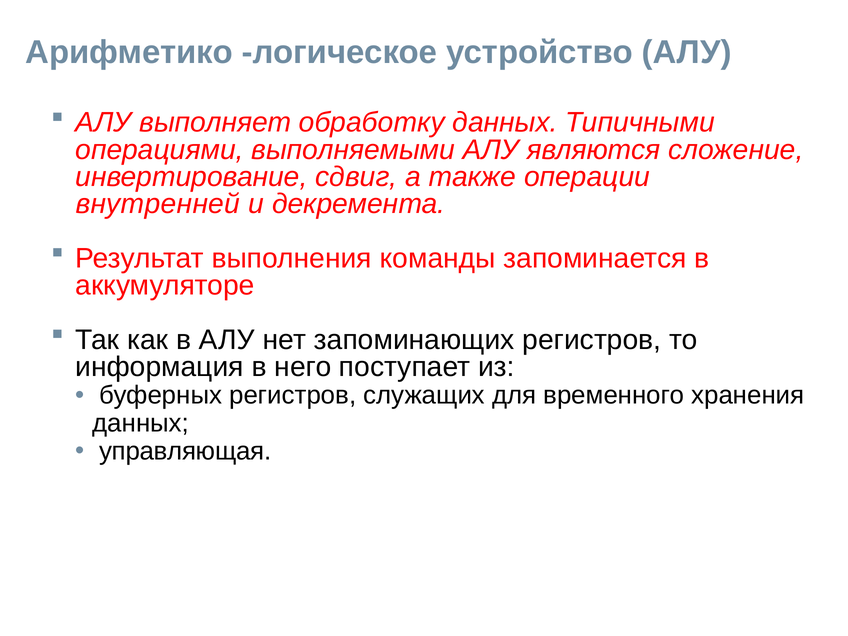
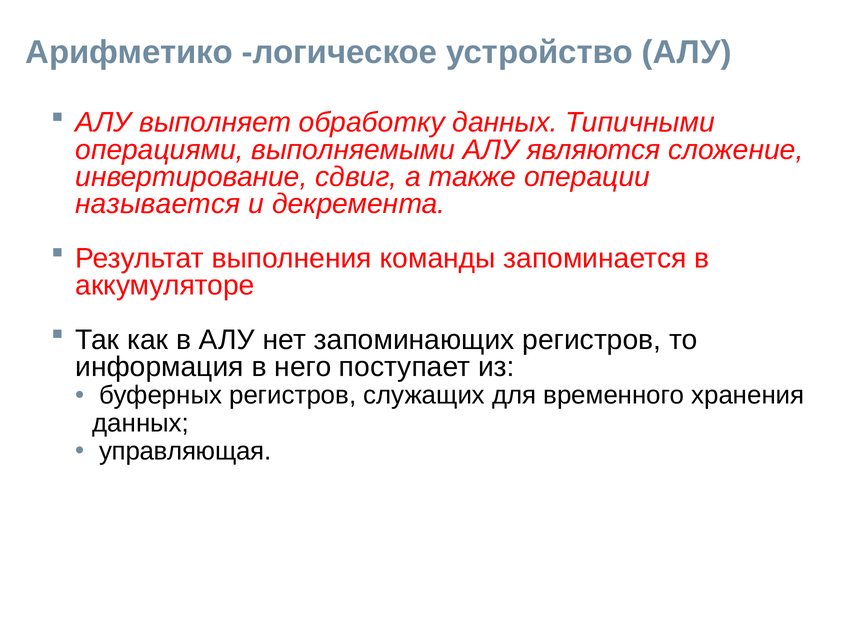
внутренней: внутренней -> называется
